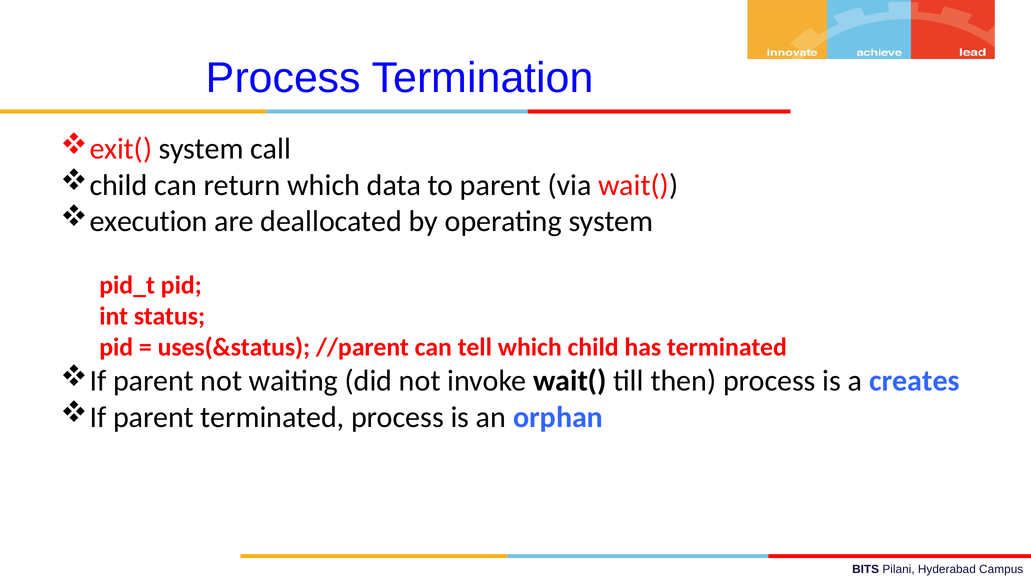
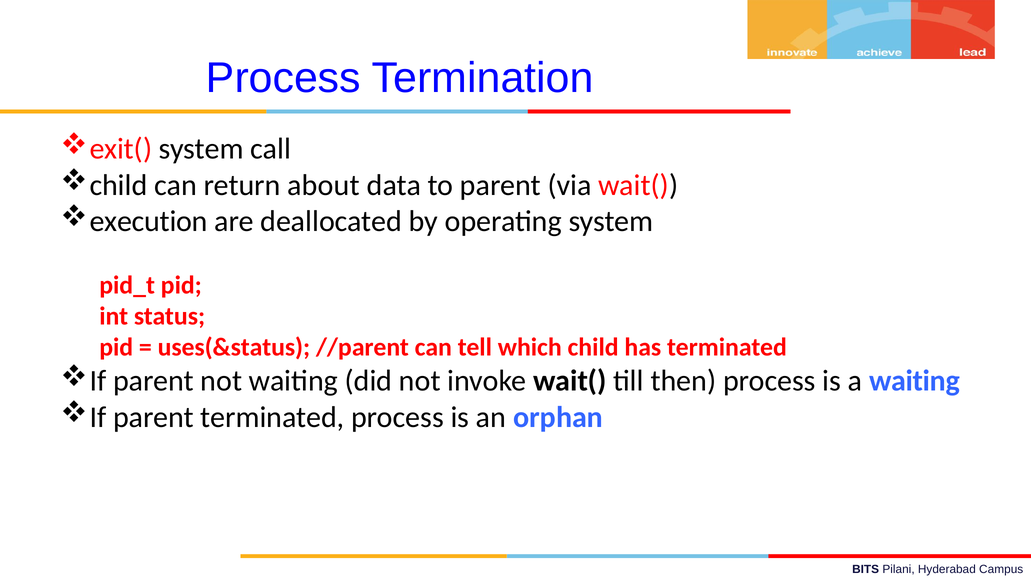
return which: which -> about
a creates: creates -> waiting
